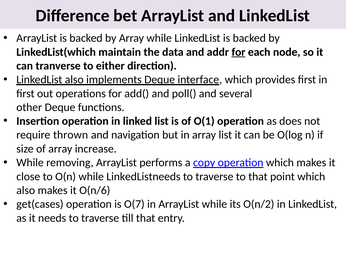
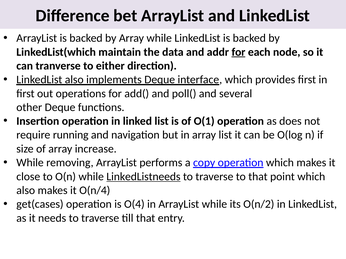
thrown: thrown -> running
LinkedListneeds underline: none -> present
O(n/6: O(n/6 -> O(n/4
O(7: O(7 -> O(4
